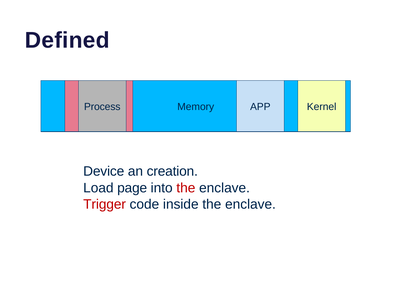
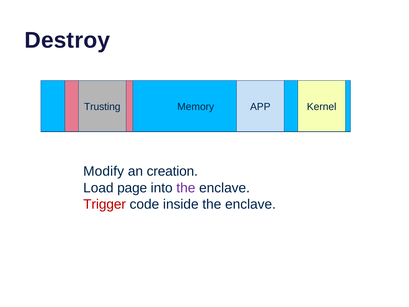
Defined: Defined -> Destroy
Process: Process -> Trusting
Device: Device -> Modify
the at (186, 188) colour: red -> purple
